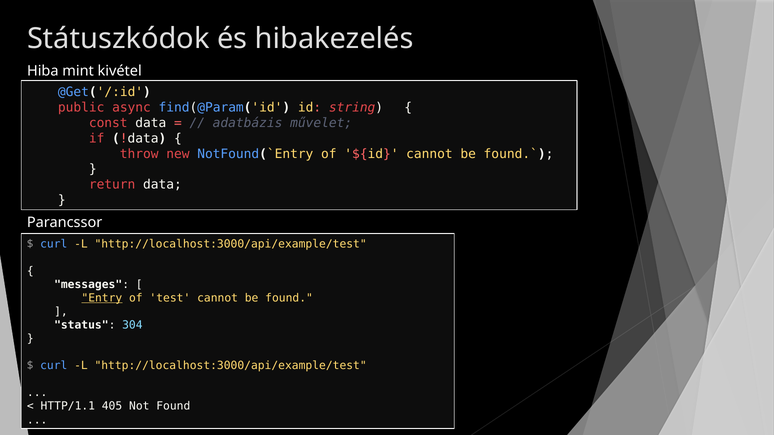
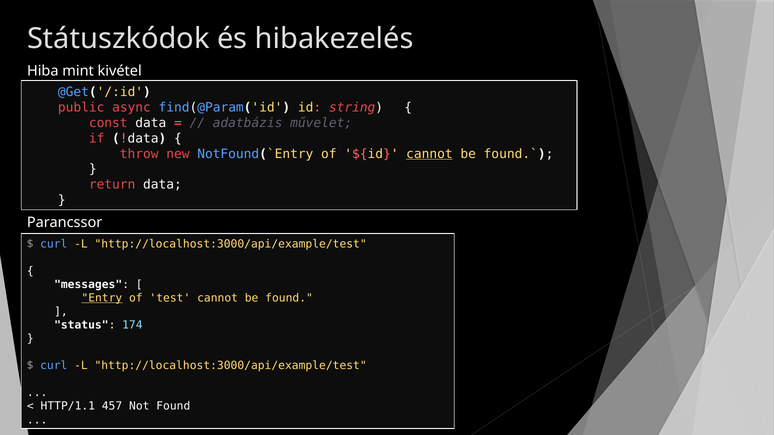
cannot at (429, 154) underline: none -> present
304: 304 -> 174
405: 405 -> 457
